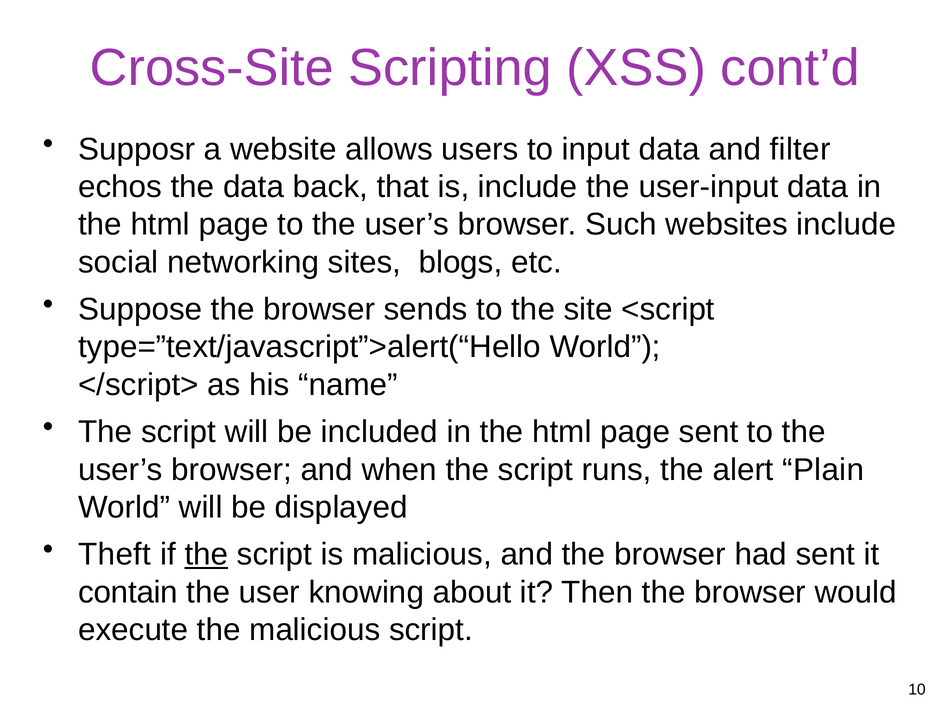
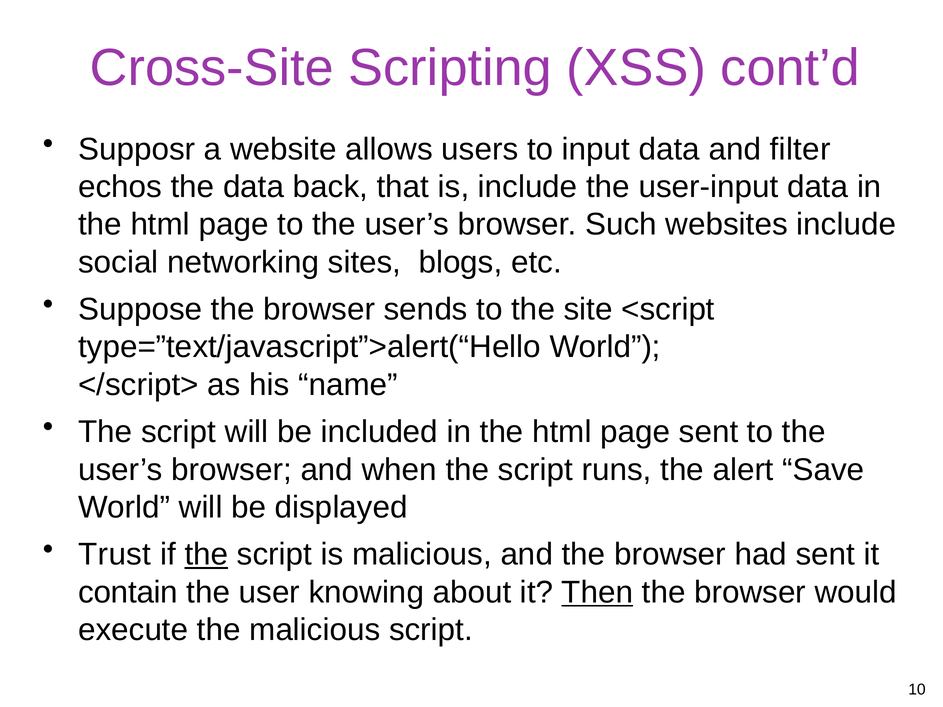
Plain: Plain -> Save
Theft: Theft -> Trust
Then underline: none -> present
